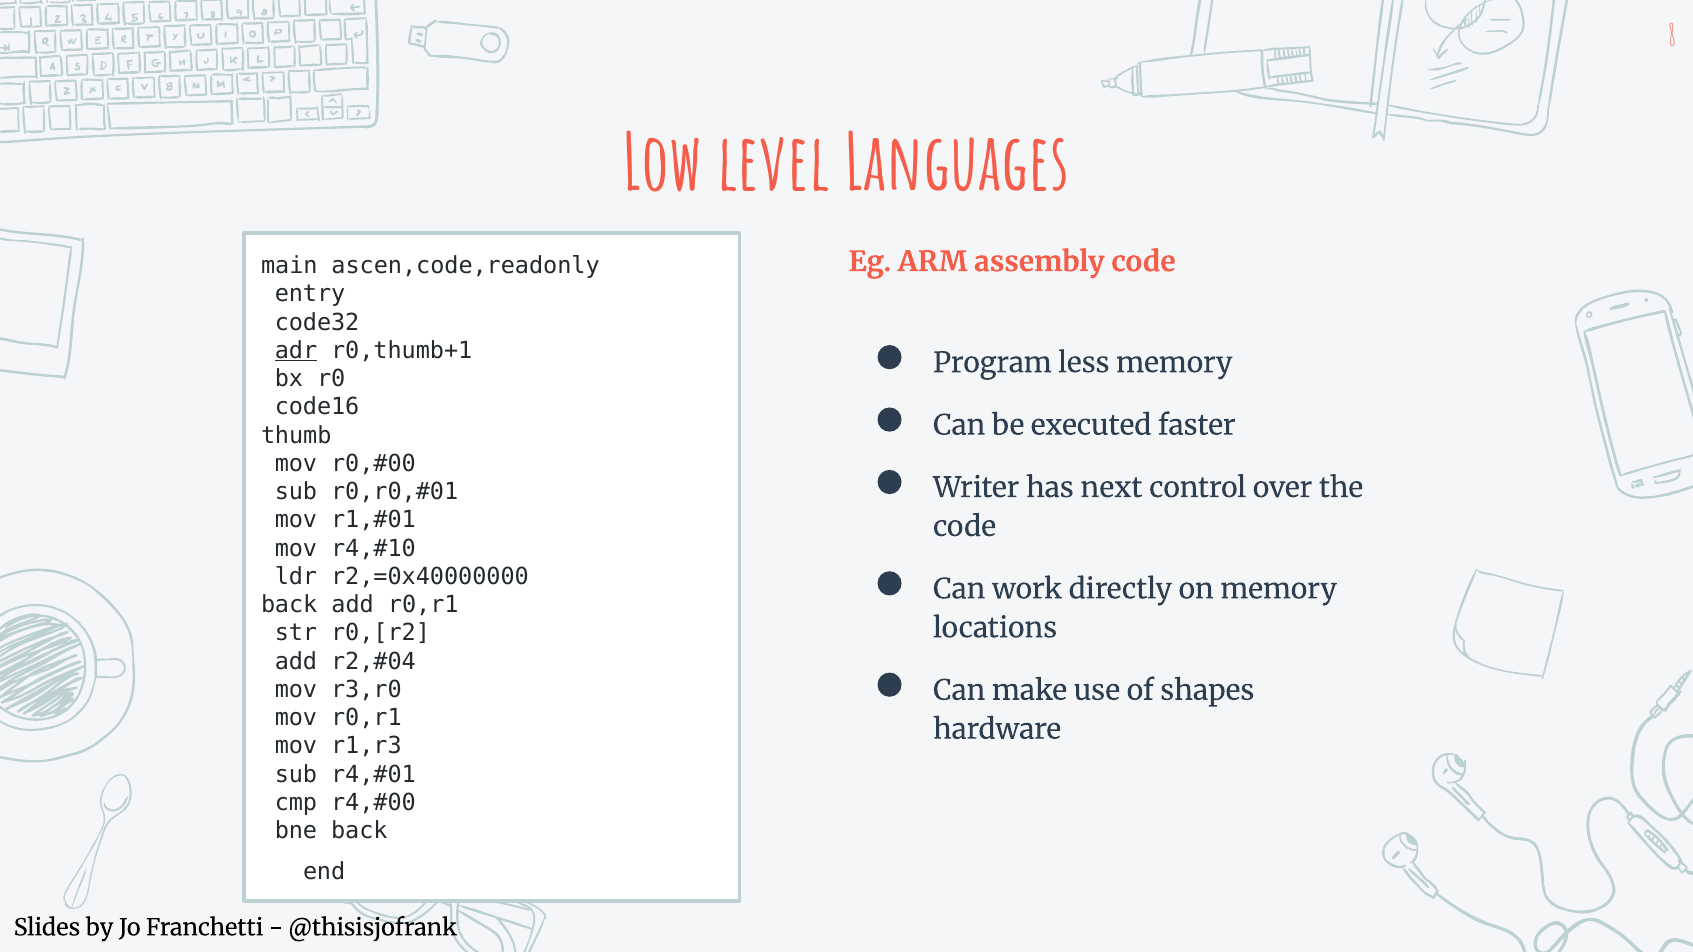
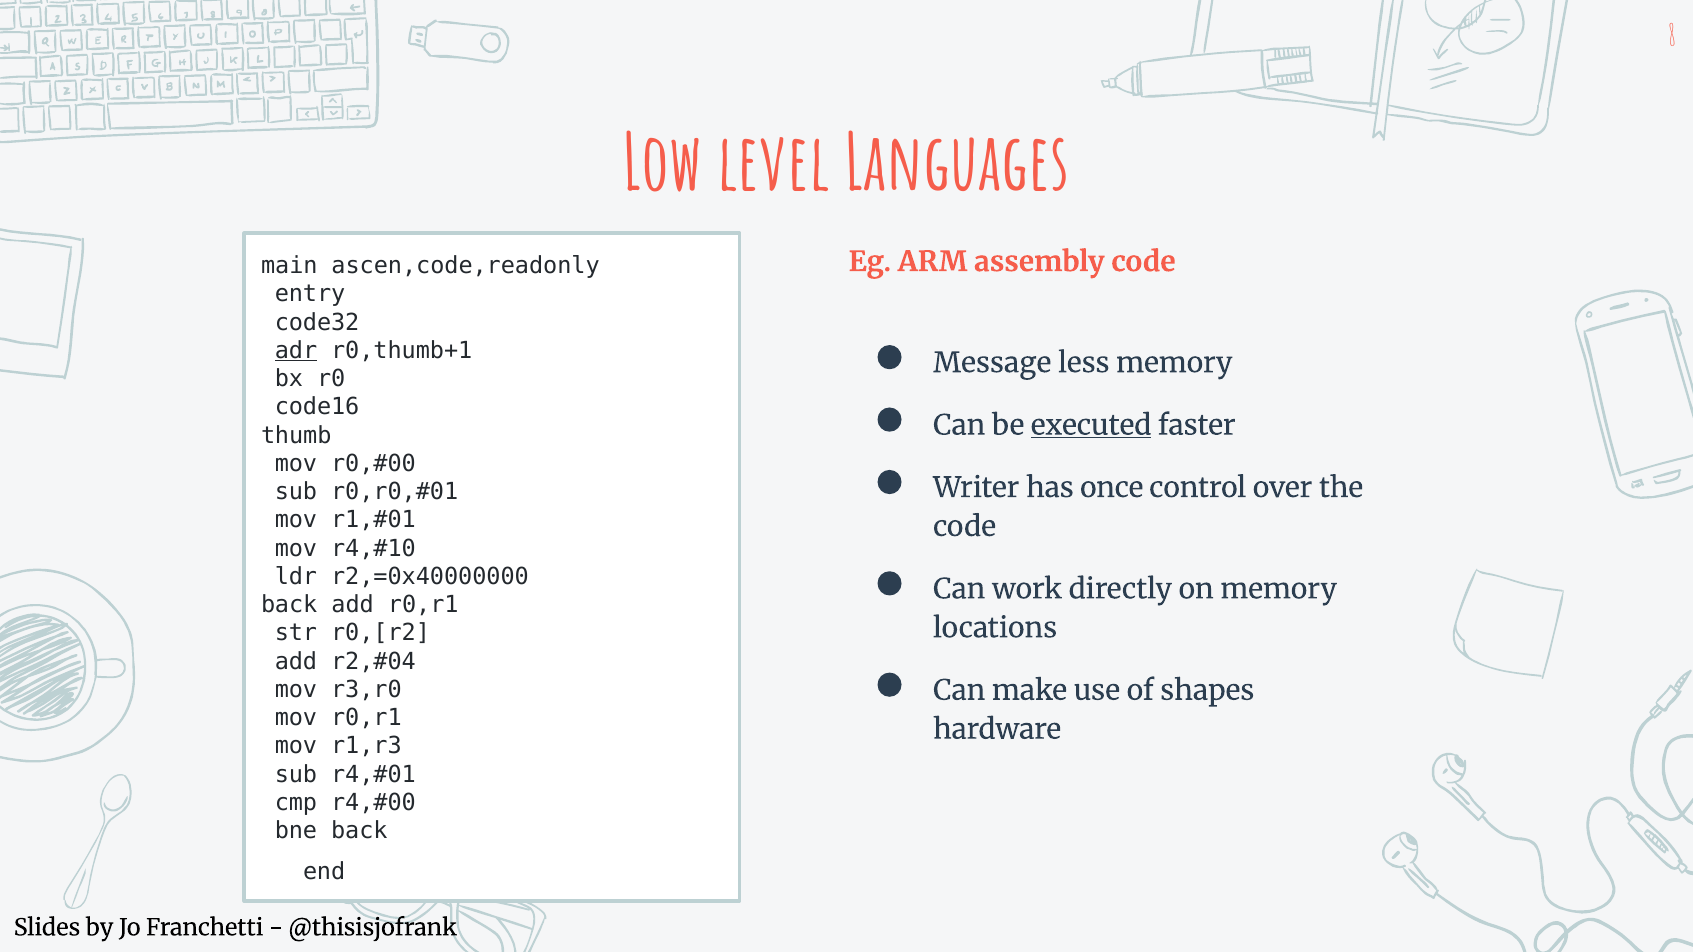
Program: Program -> Message
executed underline: none -> present
next: next -> once
